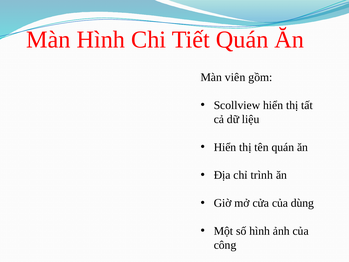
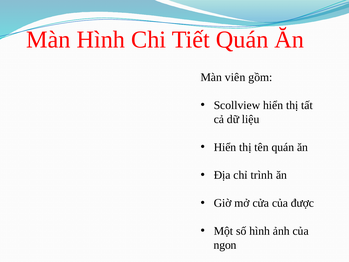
dùng: dùng -> được
công: công -> ngon
